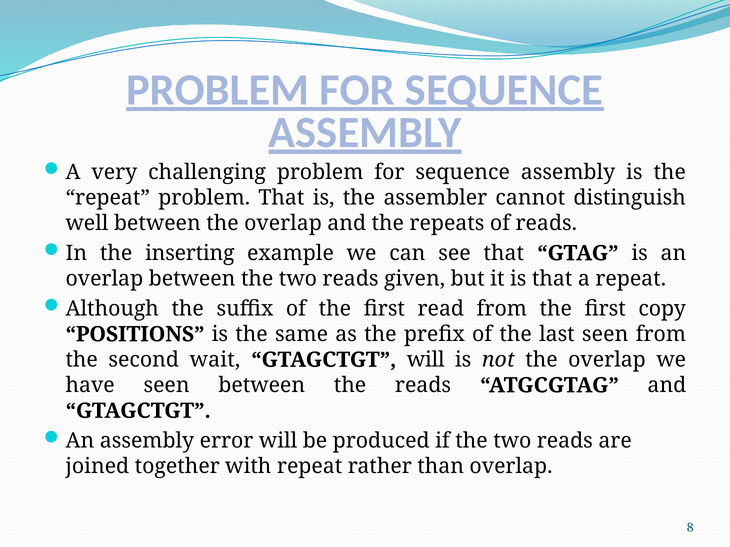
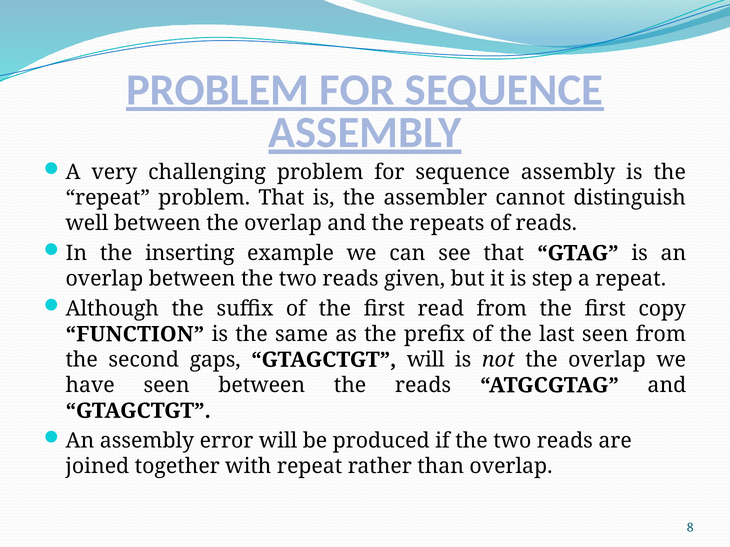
is that: that -> step
POSITIONS: POSITIONS -> FUNCTION
wait: wait -> gaps
